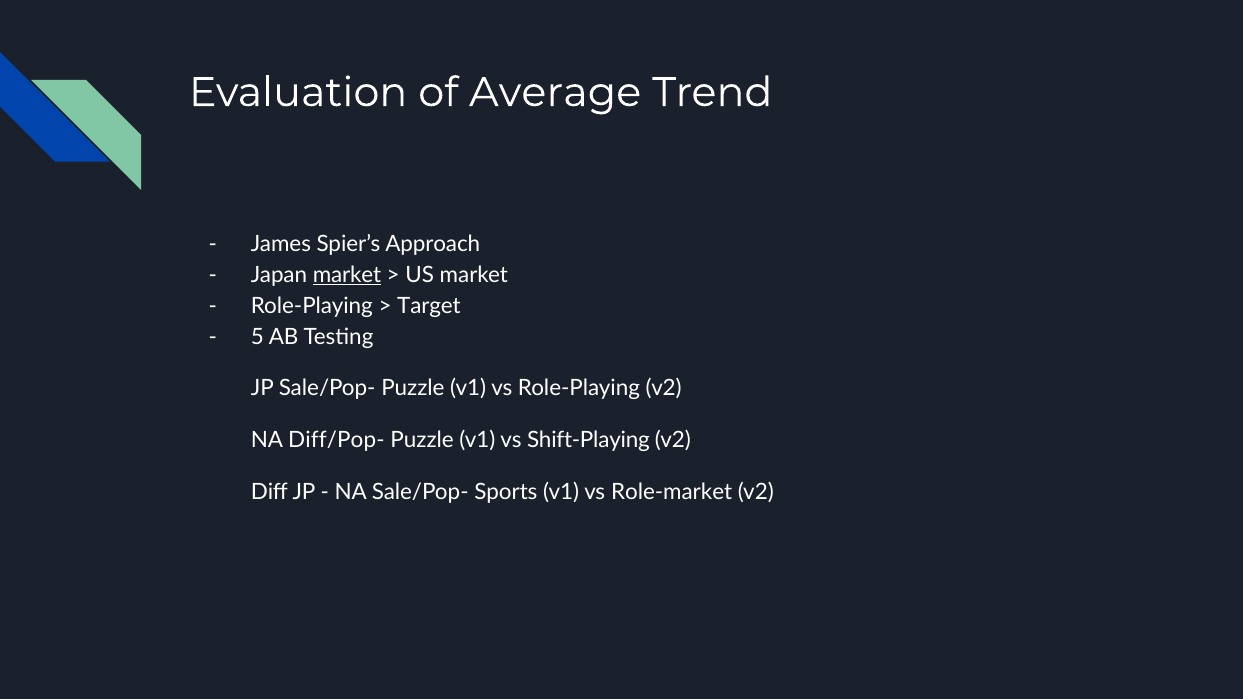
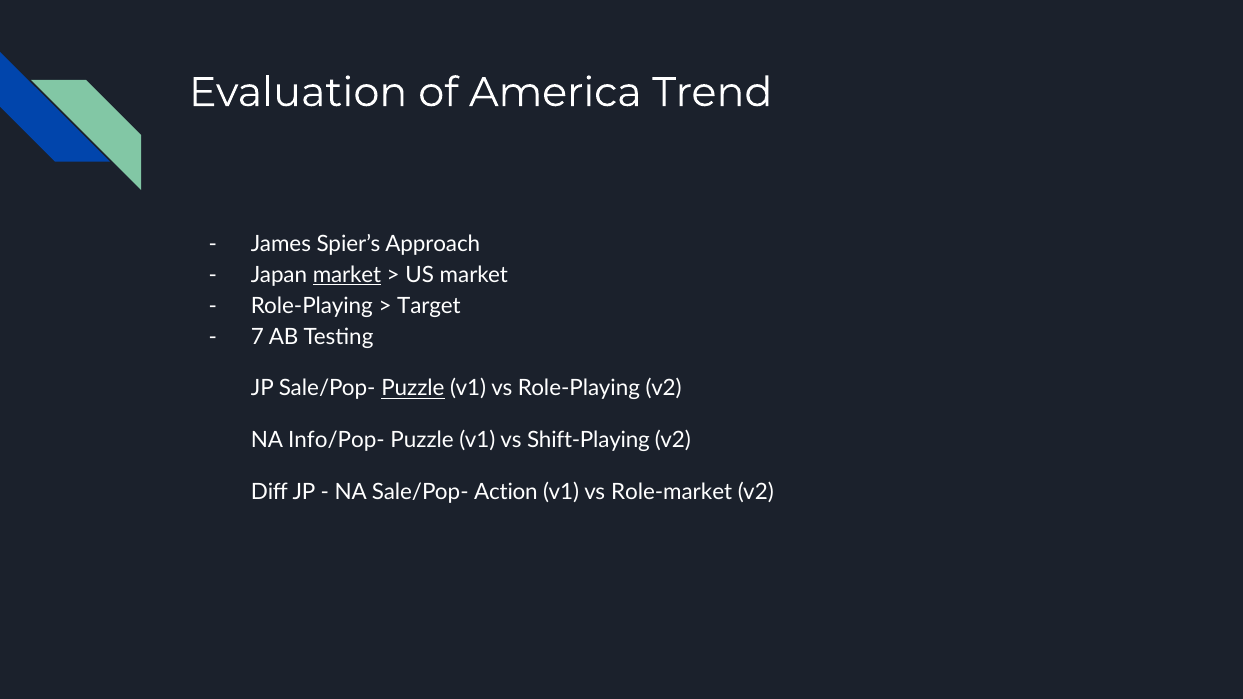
Average: Average -> America
5: 5 -> 7
Puzzle at (413, 389) underline: none -> present
Diff/Pop-: Diff/Pop- -> Info/Pop-
Sports: Sports -> Action
